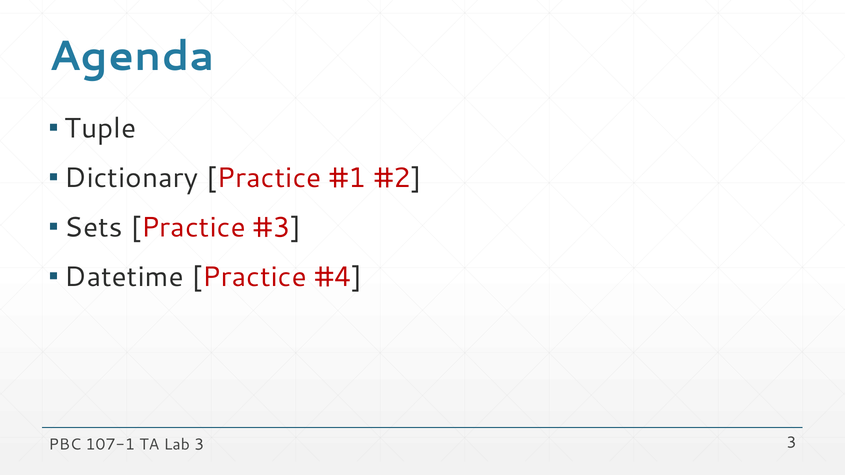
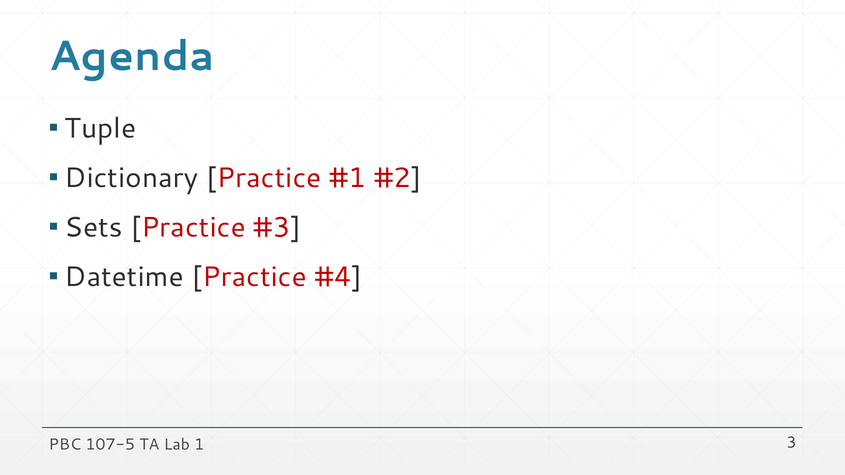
107-1: 107-1 -> 107-5
Lab 3: 3 -> 1
